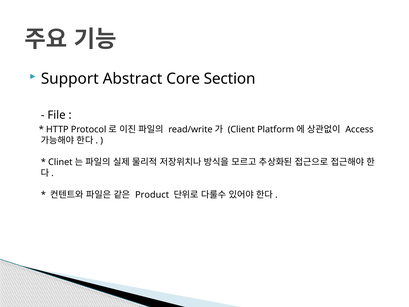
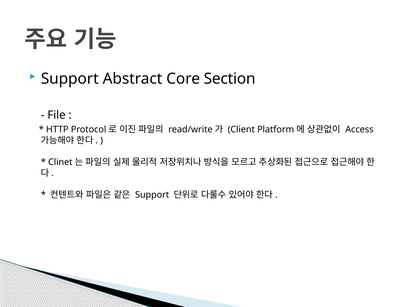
Product at (152, 195): Product -> Support
